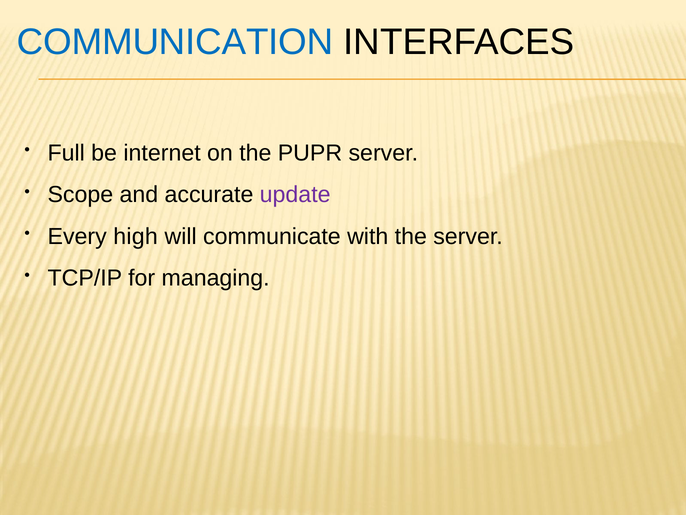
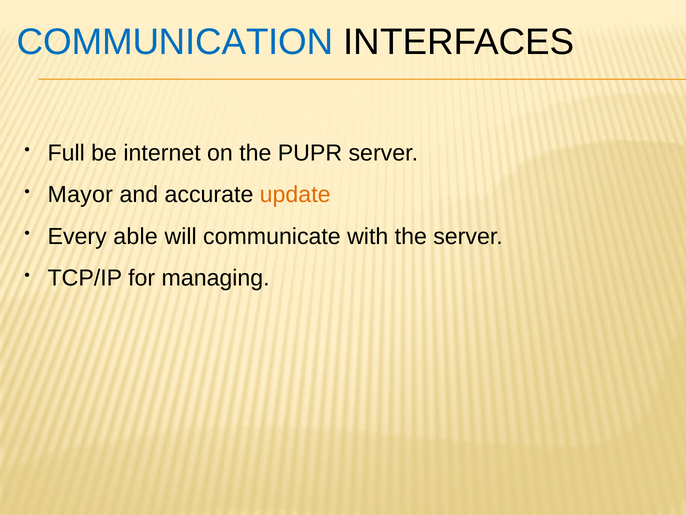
Scope: Scope -> Mayor
update colour: purple -> orange
high: high -> able
